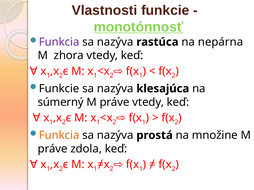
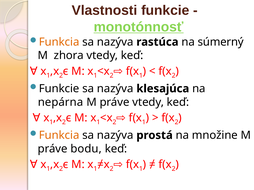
Funkcia at (59, 42) colour: purple -> orange
nepárna: nepárna -> súmerný
súmerný: súmerný -> nepárna
zdola: zdola -> bodu
